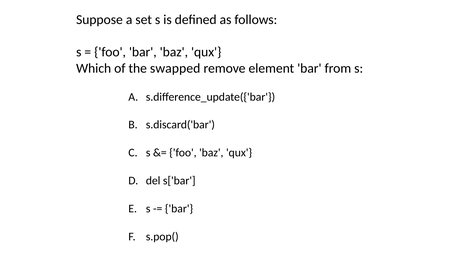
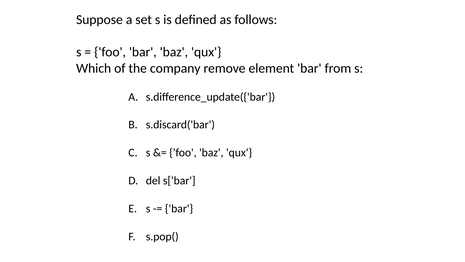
swapped: swapped -> company
